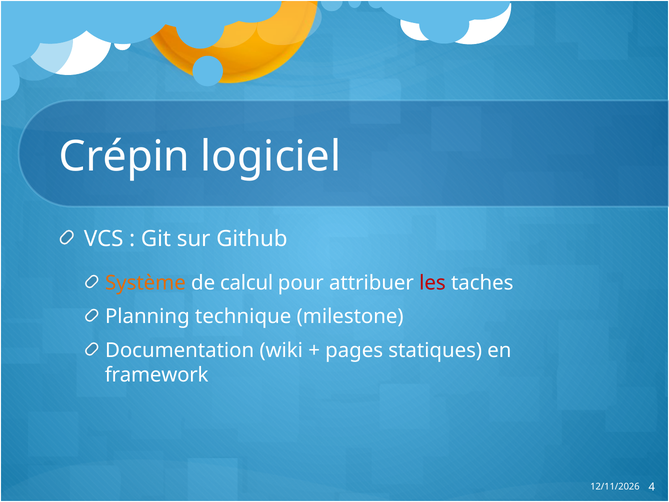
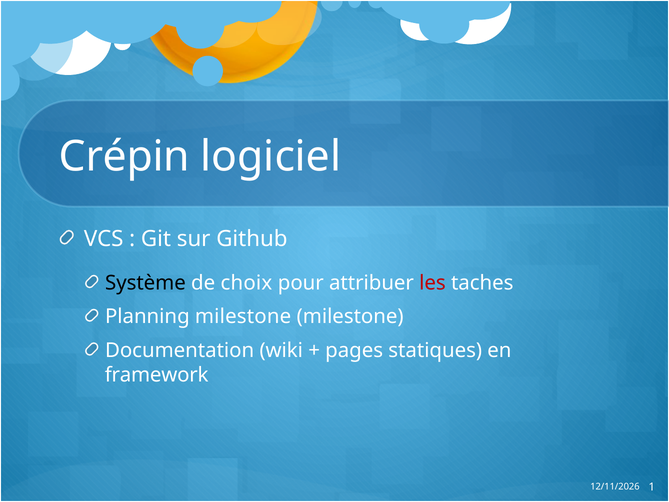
Système colour: orange -> black
calcul: calcul -> choix
Planning technique: technique -> milestone
4: 4 -> 1
